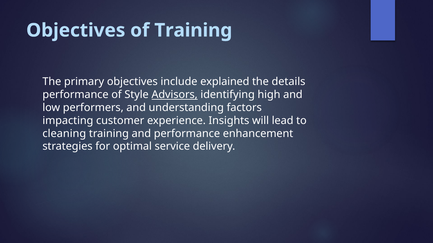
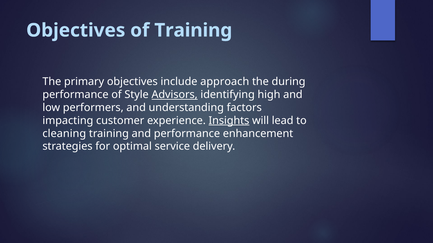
explained: explained -> approach
details: details -> during
Insights underline: none -> present
